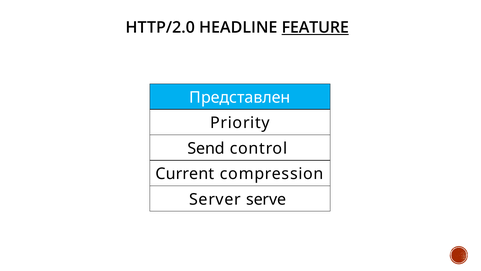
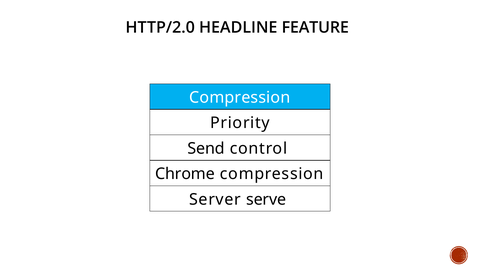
FEATURE underline: present -> none
Представлен at (240, 97): Представлен -> Compression
Current: Current -> Chrome
